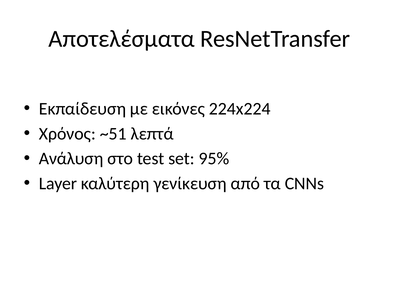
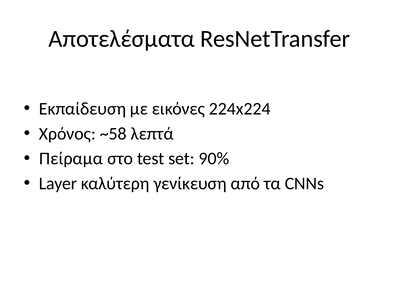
~51: ~51 -> ~58
Ανάλυση: Ανάλυση -> Πείραμα
95%: 95% -> 90%
